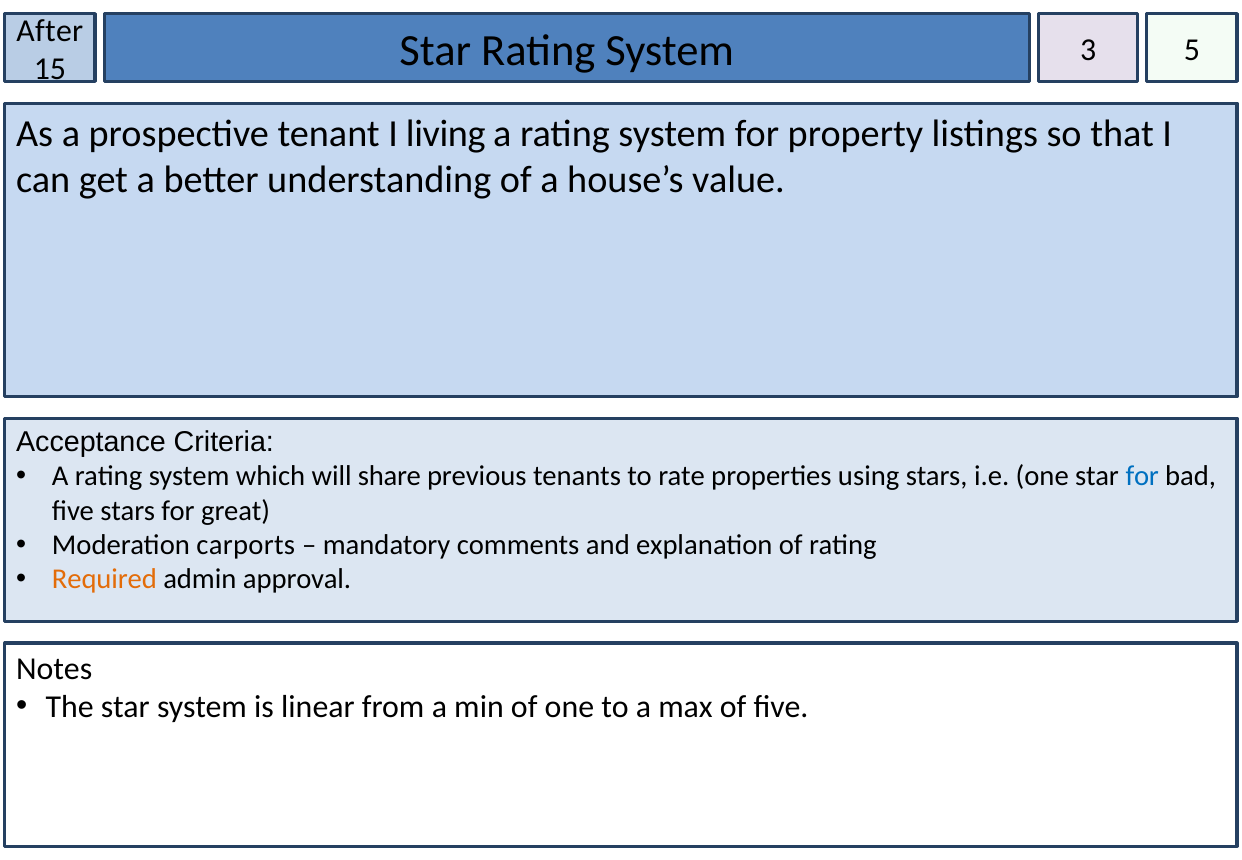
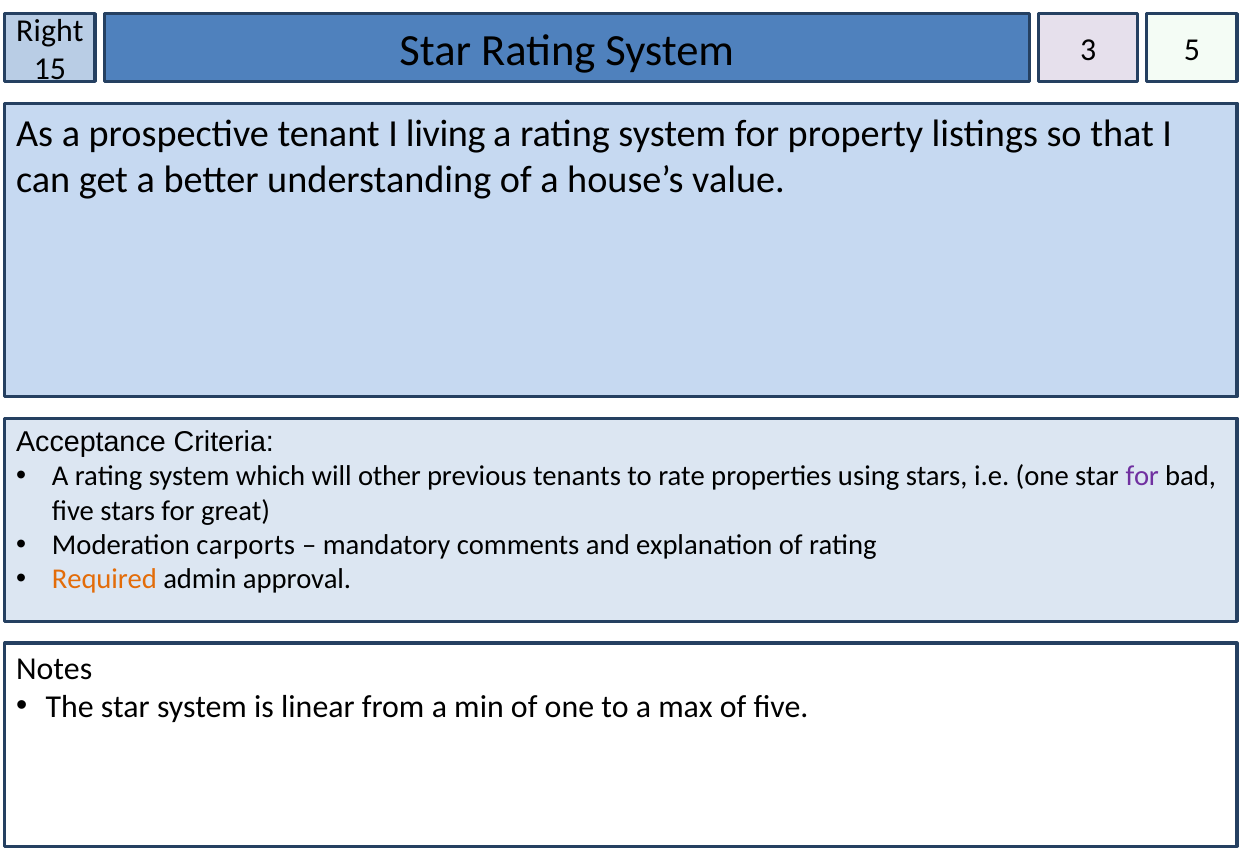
After: After -> Right
share: share -> other
for at (1142, 476) colour: blue -> purple
